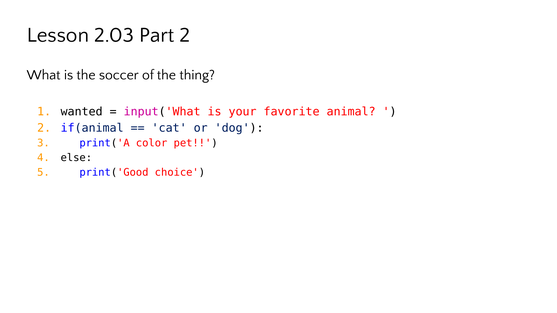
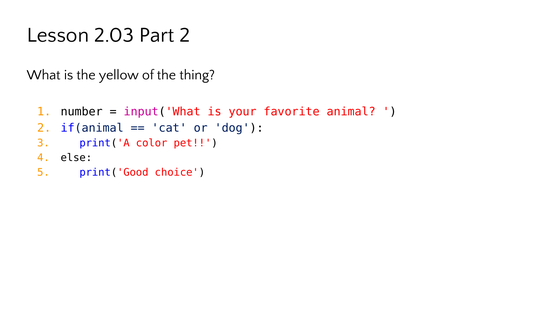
soccer: soccer -> yellow
wanted: wanted -> number
